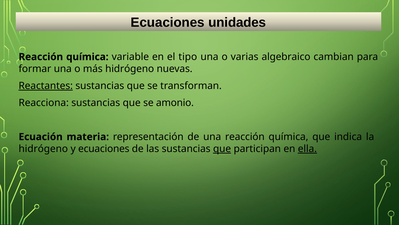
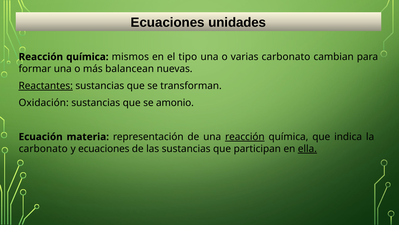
variable: variable -> mismos
varias algebraico: algebraico -> carbonato
más hidrógeno: hidrógeno -> balancean
Reacciona: Reacciona -> Oxidación
reacción at (245, 137) underline: none -> present
hidrógeno at (43, 148): hidrógeno -> carbonato
que at (222, 148) underline: present -> none
